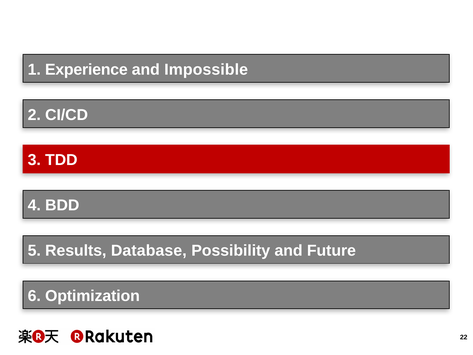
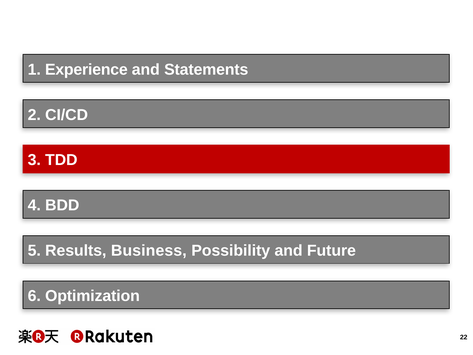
Impossible: Impossible -> Statements
Database: Database -> Business
